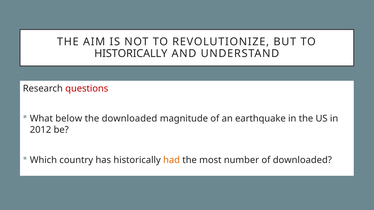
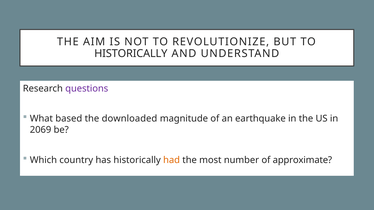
questions colour: red -> purple
below: below -> based
2012: 2012 -> 2069
of downloaded: downloaded -> approximate
